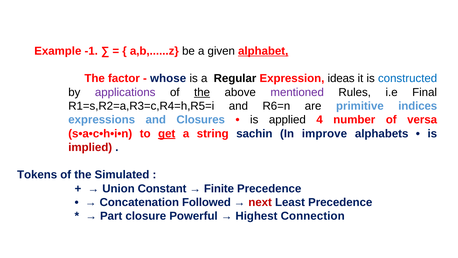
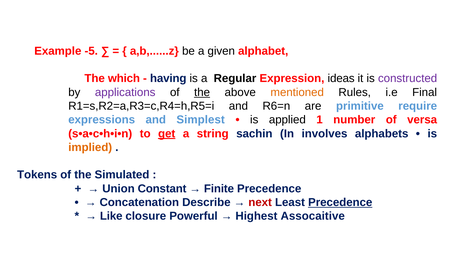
-1: -1 -> -5
alphabet underline: present -> none
factor: factor -> which
whose: whose -> having
constructed colour: blue -> purple
mentioned colour: purple -> orange
indices: indices -> require
Closures: Closures -> Simplest
4: 4 -> 1
improve: improve -> involves
implied colour: red -> orange
Followed: Followed -> Describe
Precedence at (340, 202) underline: none -> present
Part: Part -> Like
Connection: Connection -> Assocaitive
